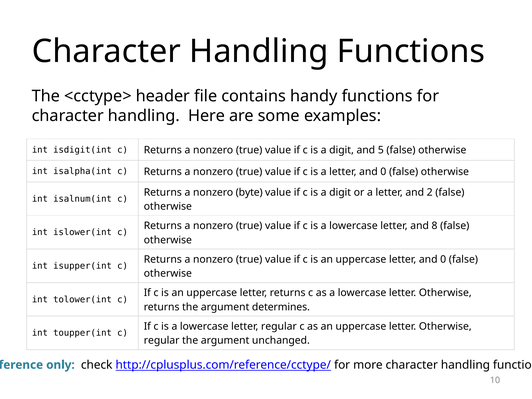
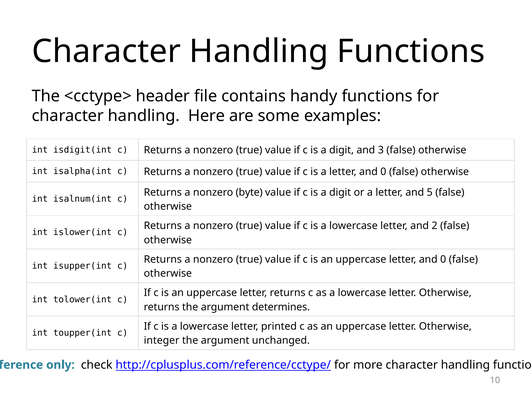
5: 5 -> 3
2: 2 -> 5
8: 8 -> 2
letter regular: regular -> printed
regular at (162, 341): regular -> integer
